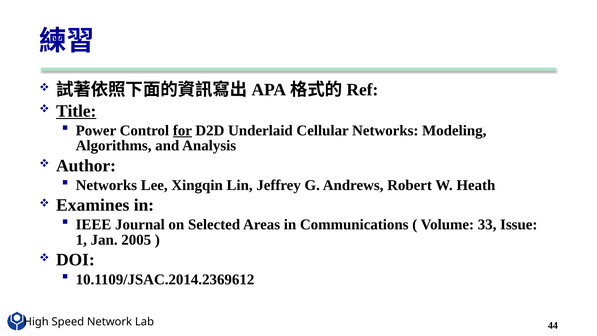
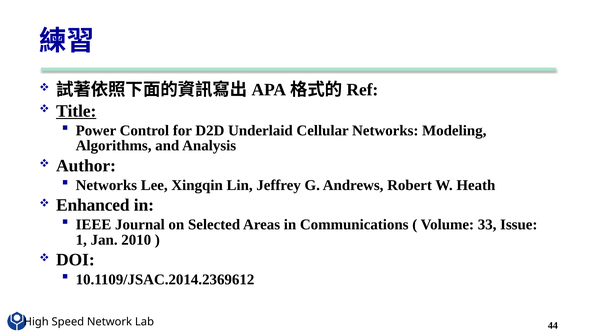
for underline: present -> none
Examines: Examines -> Enhanced
2005: 2005 -> 2010
